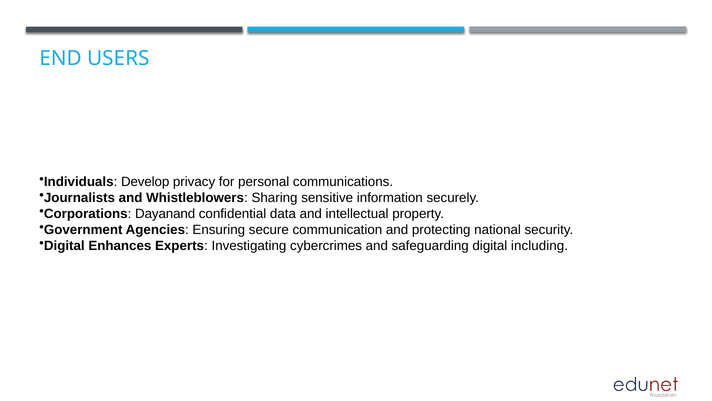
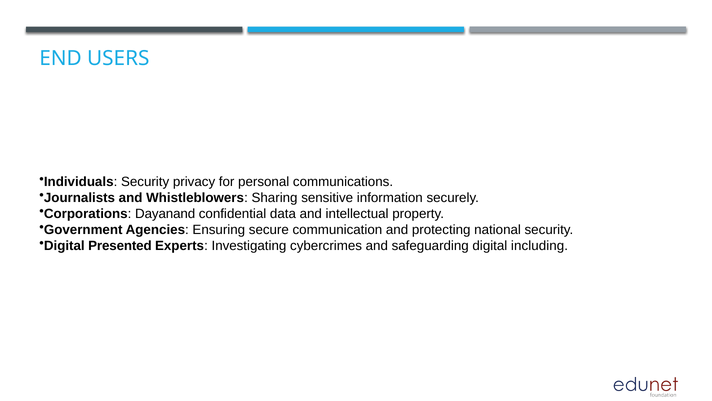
Individuals Develop: Develop -> Security
Enhances: Enhances -> Presented
